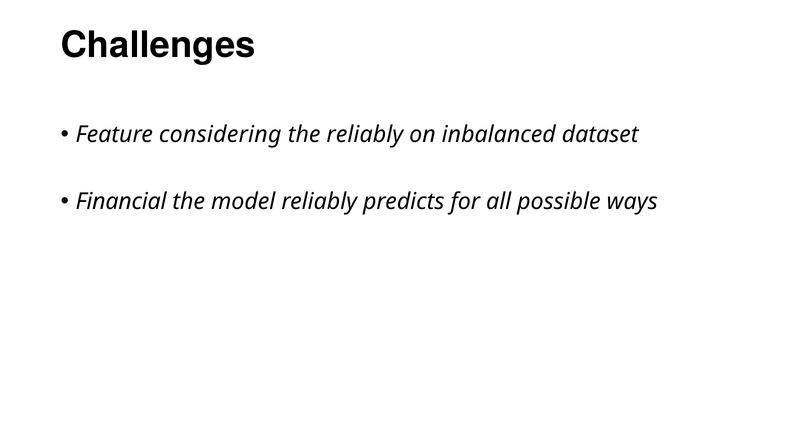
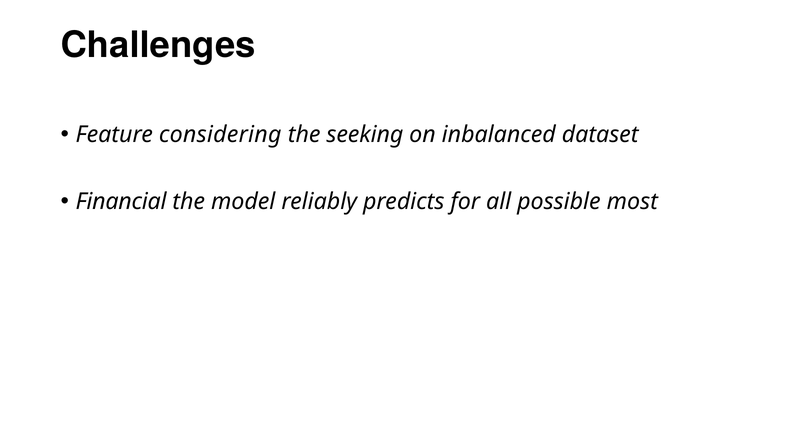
the reliably: reliably -> seeking
ways: ways -> most
